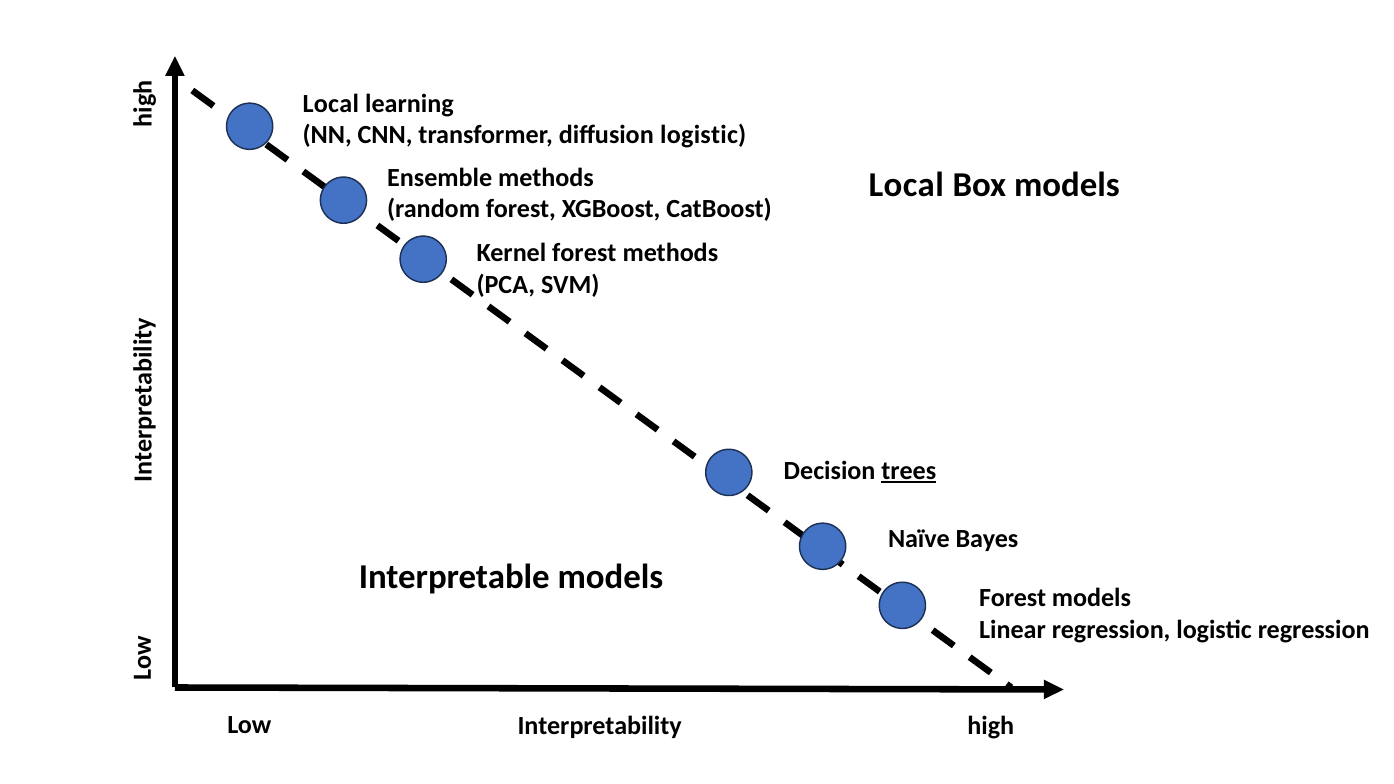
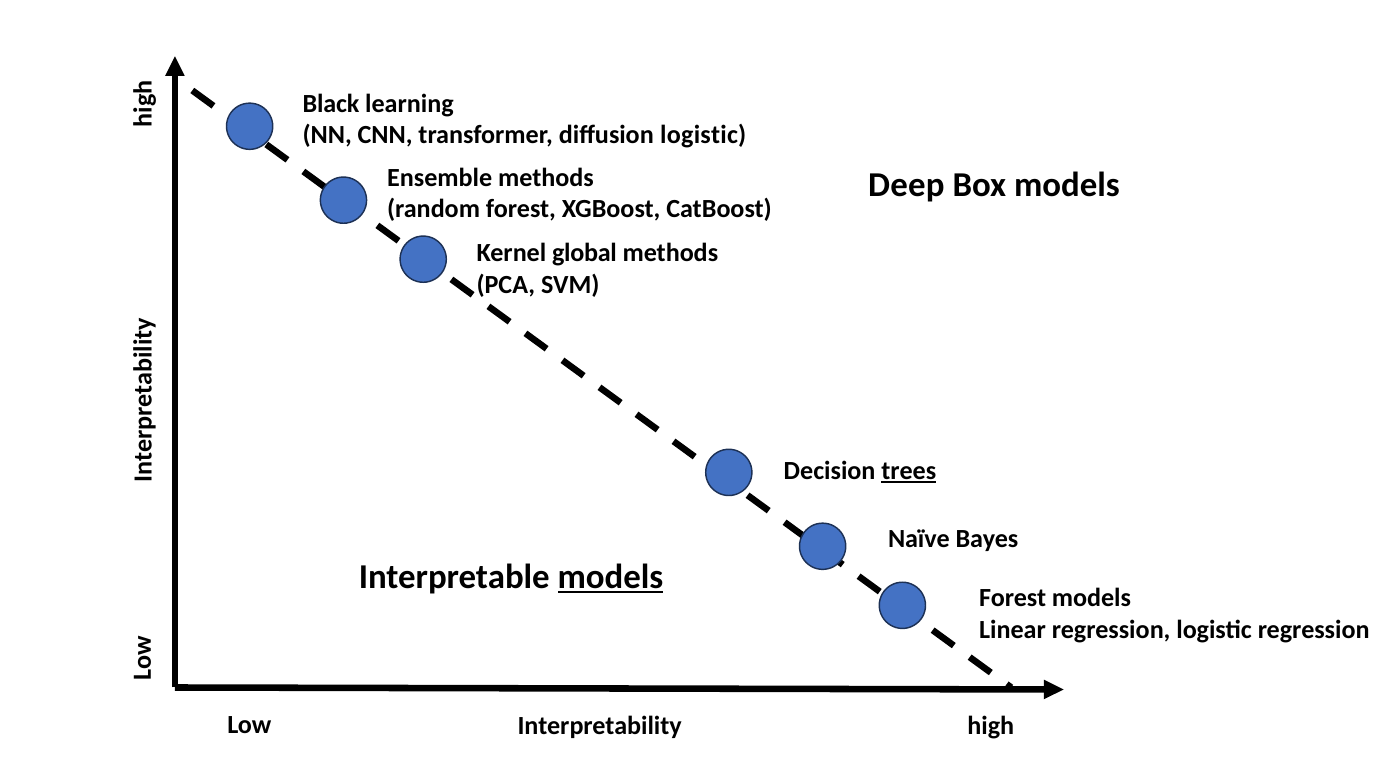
Local at (331, 104): Local -> Black
Local at (906, 185): Local -> Deep
Kernel forest: forest -> global
models at (610, 577) underline: none -> present
